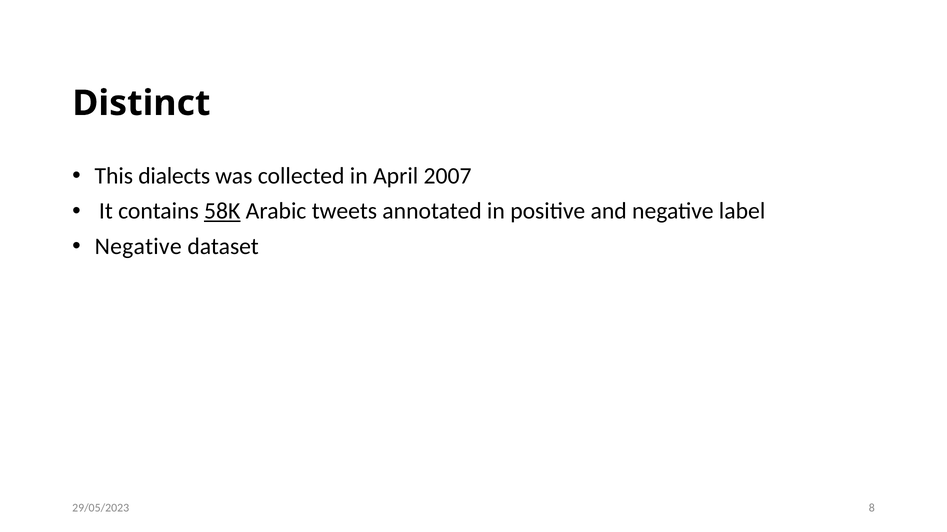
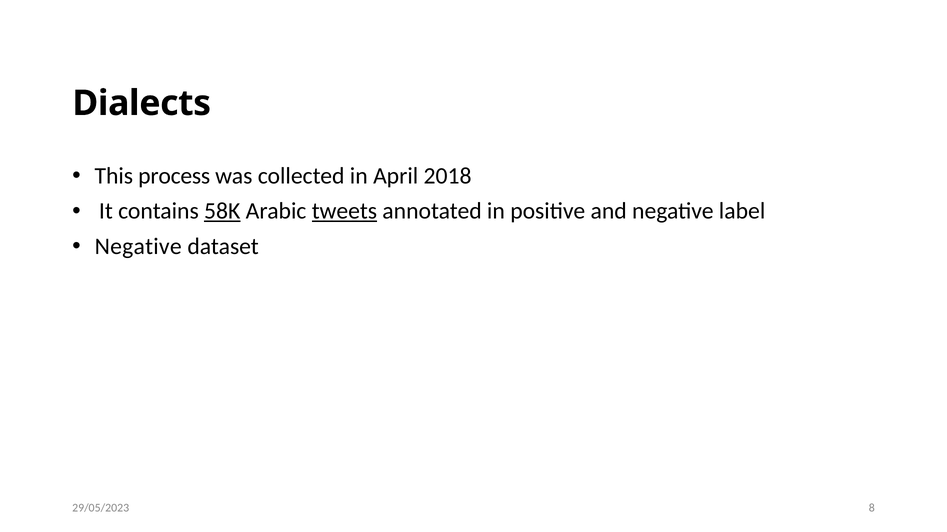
Distinct: Distinct -> Dialects
dialects: dialects -> process
2007: 2007 -> 2018
tweets underline: none -> present
